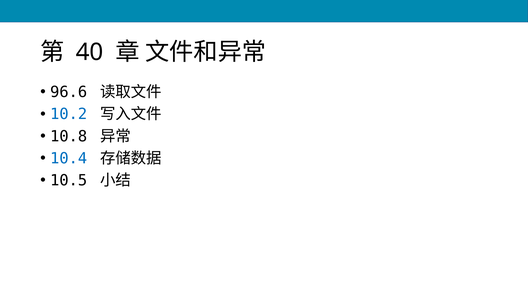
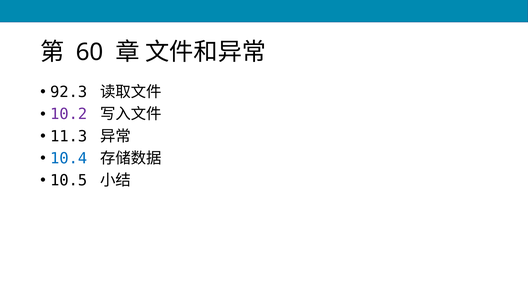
40: 40 -> 60
96.6: 96.6 -> 92.3
10.2 colour: blue -> purple
10.8: 10.8 -> 11.3
